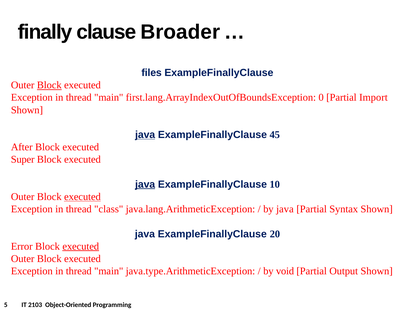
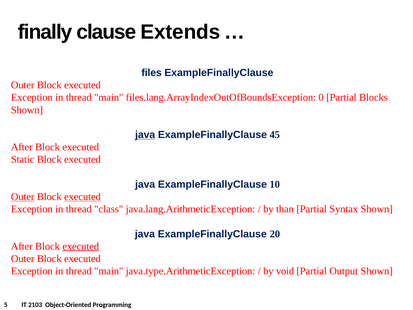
Broader: Broader -> Extends
Block at (49, 85) underline: present -> none
first.lang.ArrayIndexOutOfBoundsException: first.lang.ArrayIndexOutOfBoundsException -> files.lang.ArrayIndexOutOfBoundsException
Import: Import -> Blocks
Super: Super -> Static
java at (145, 184) underline: present -> none
Outer at (23, 197) underline: none -> present
by java: java -> than
Error at (22, 246): Error -> After
